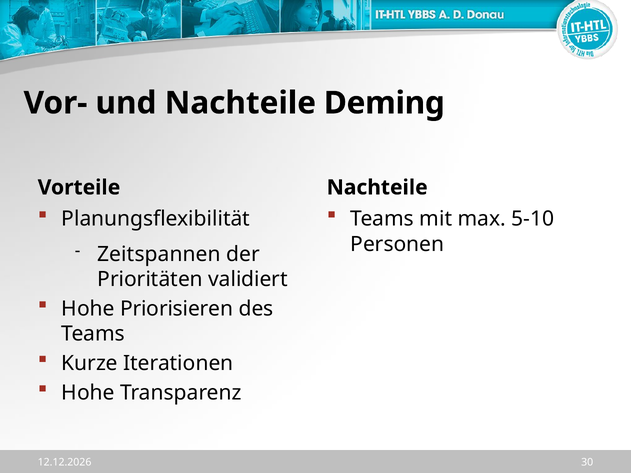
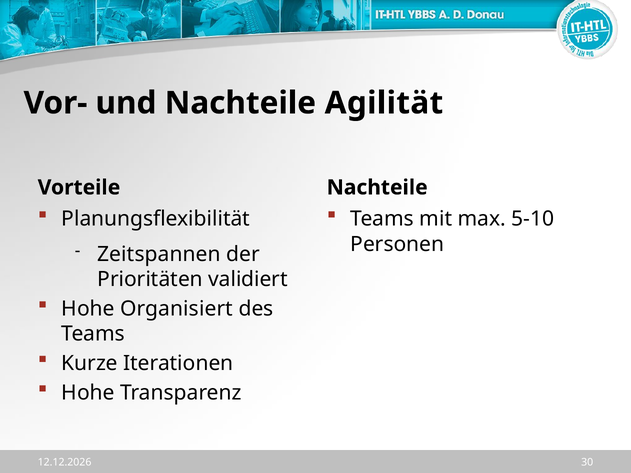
Deming: Deming -> Agilität
Priorisieren: Priorisieren -> Organisiert
